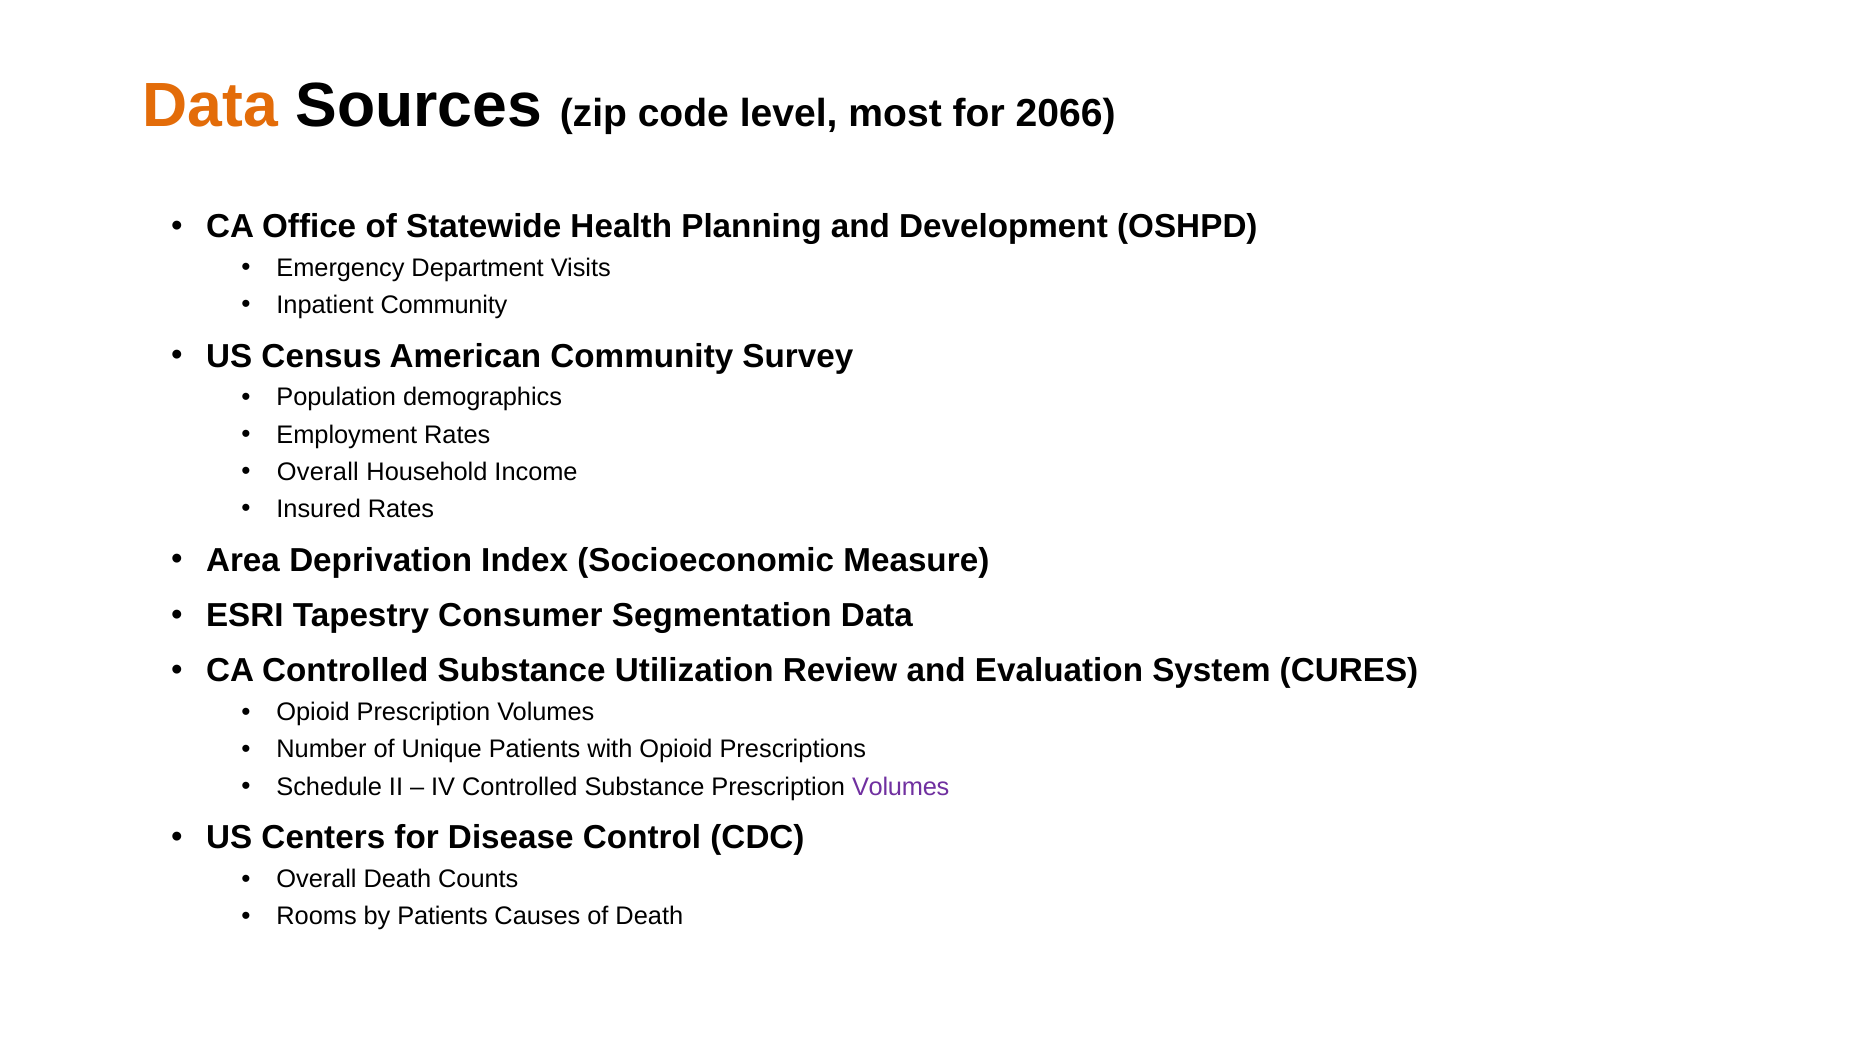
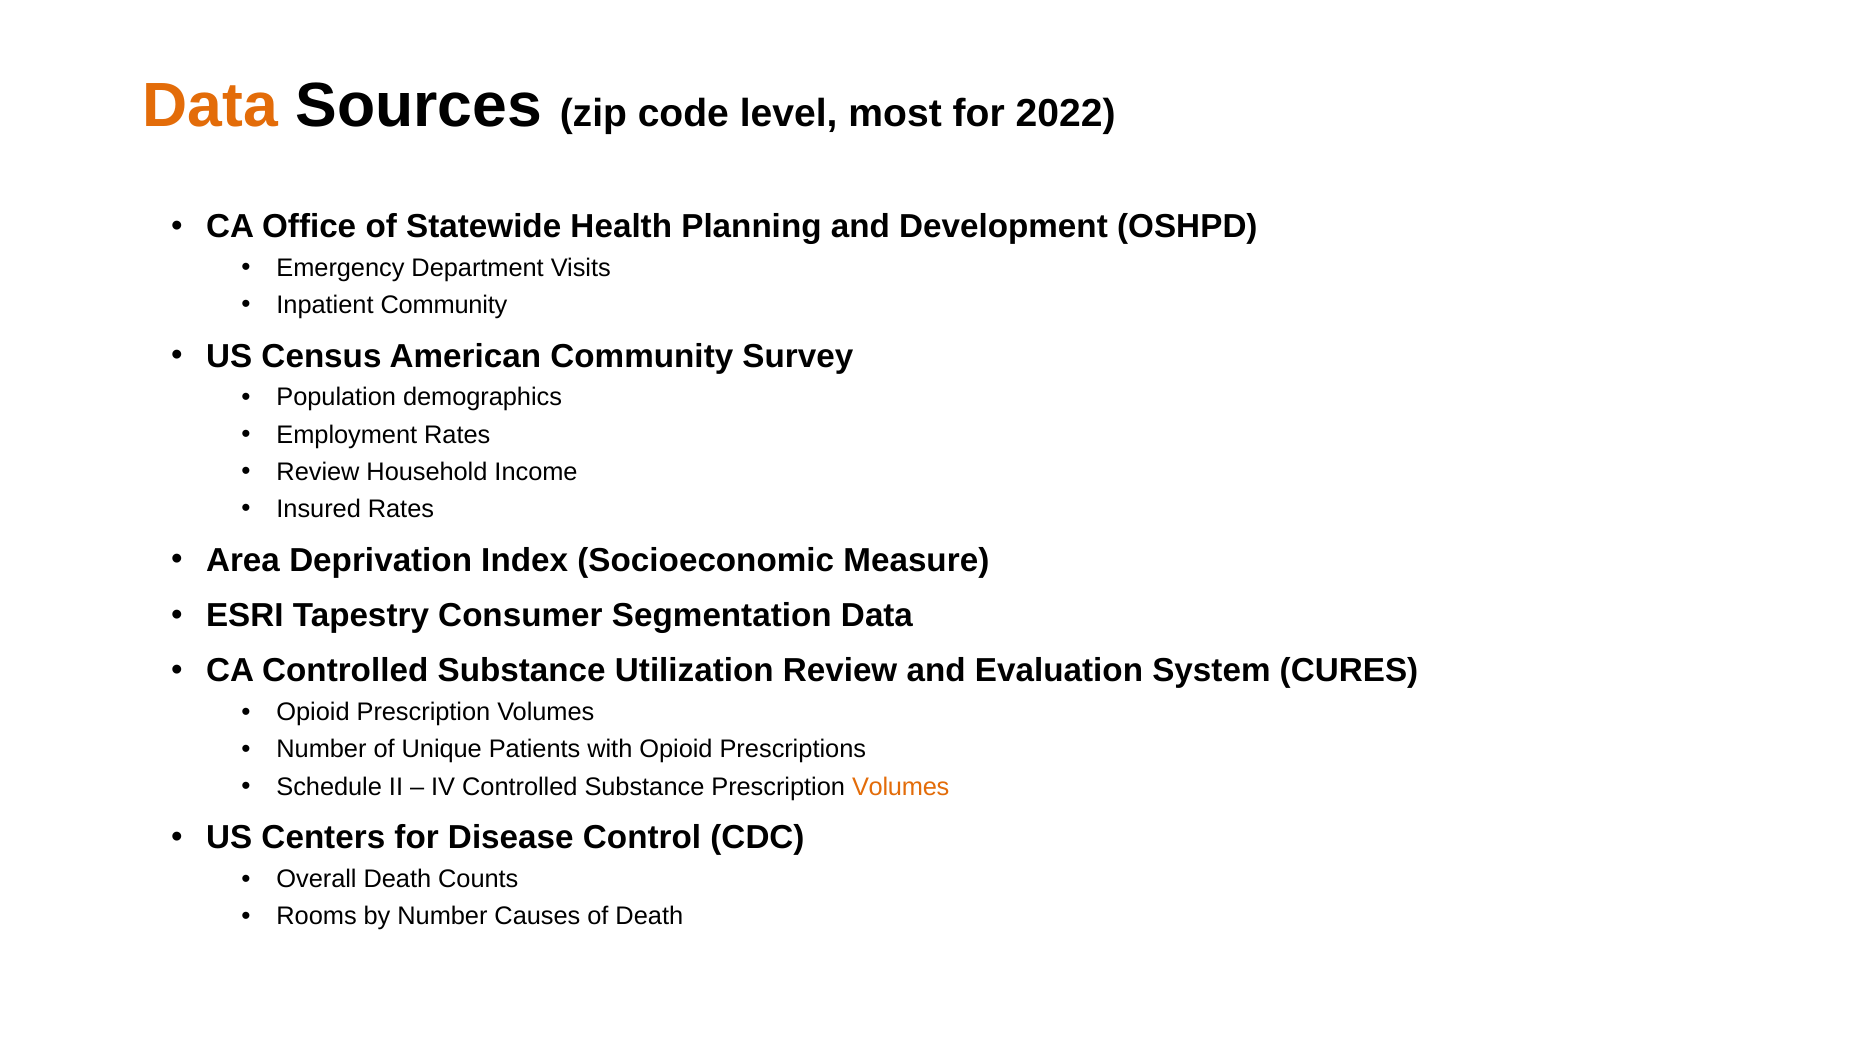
2066: 2066 -> 2022
Overall at (318, 472): Overall -> Review
Volumes at (901, 787) colour: purple -> orange
by Patients: Patients -> Number
